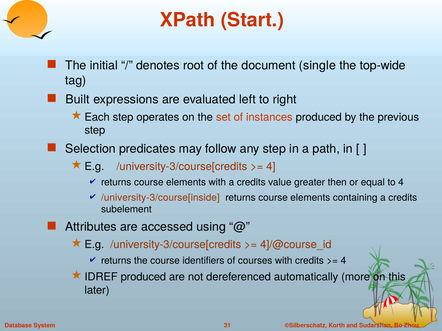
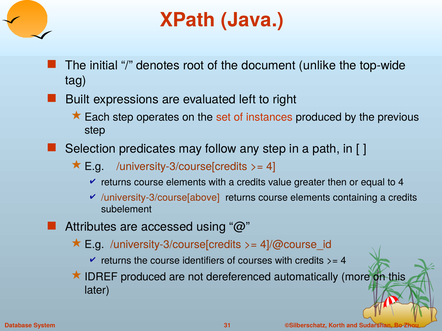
Start: Start -> Java
single: single -> unlike
/university-3/course[inside: /university-3/course[inside -> /university-3/course[above
